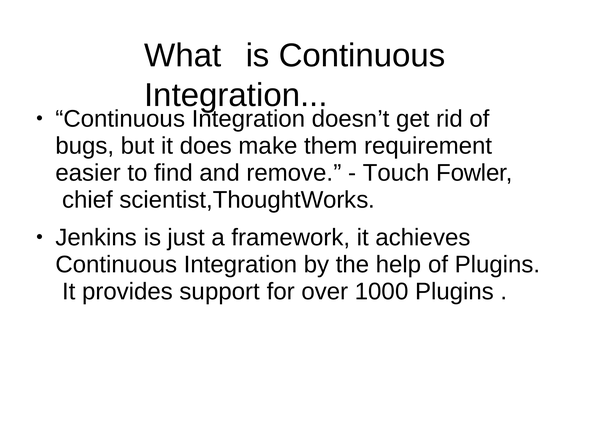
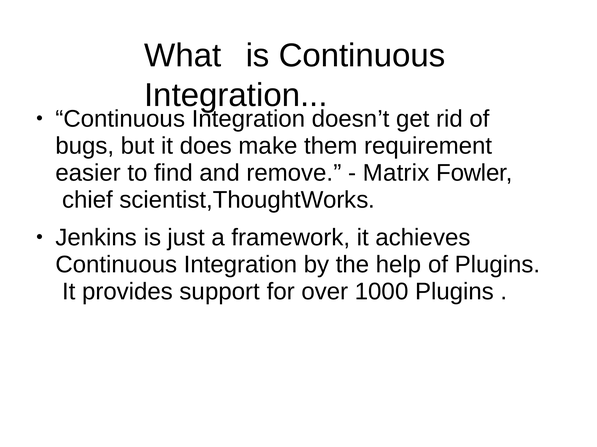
Touch: Touch -> Matrix
